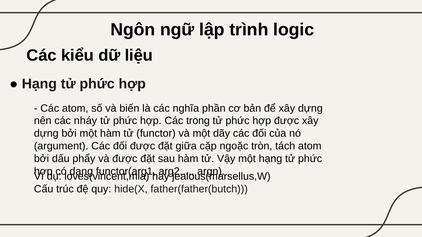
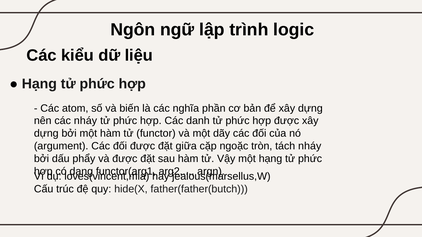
trong: trong -> danh
tách atom: atom -> nháy
